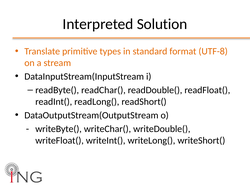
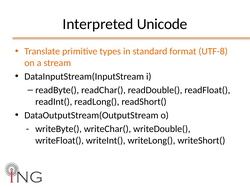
Solution: Solution -> Unicode
